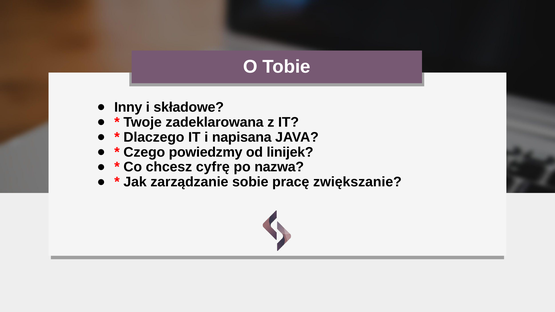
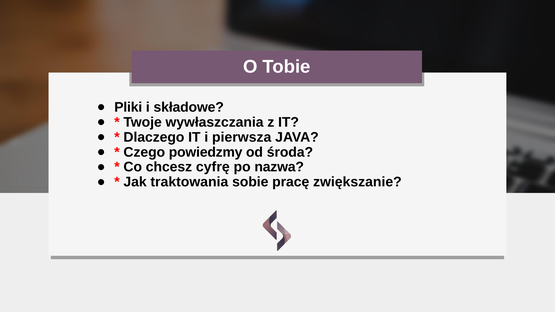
Inny: Inny -> Pliki
zadeklarowana: zadeklarowana -> wywłaszczania
napisana: napisana -> pierwsza
linijek: linijek -> środa
zarządzanie: zarządzanie -> traktowania
